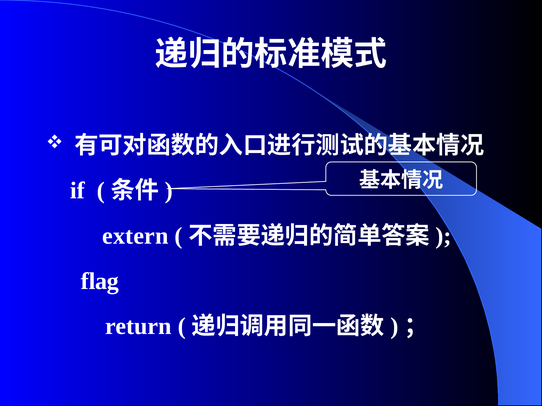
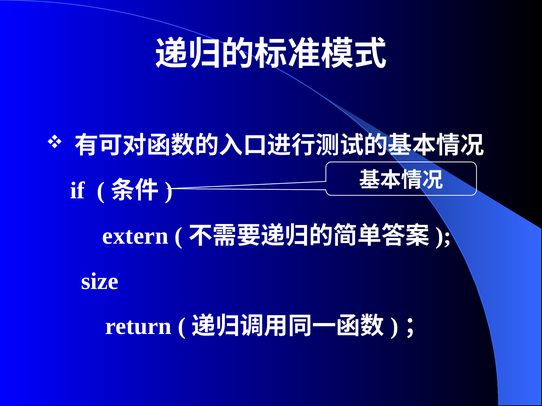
flag: flag -> size
